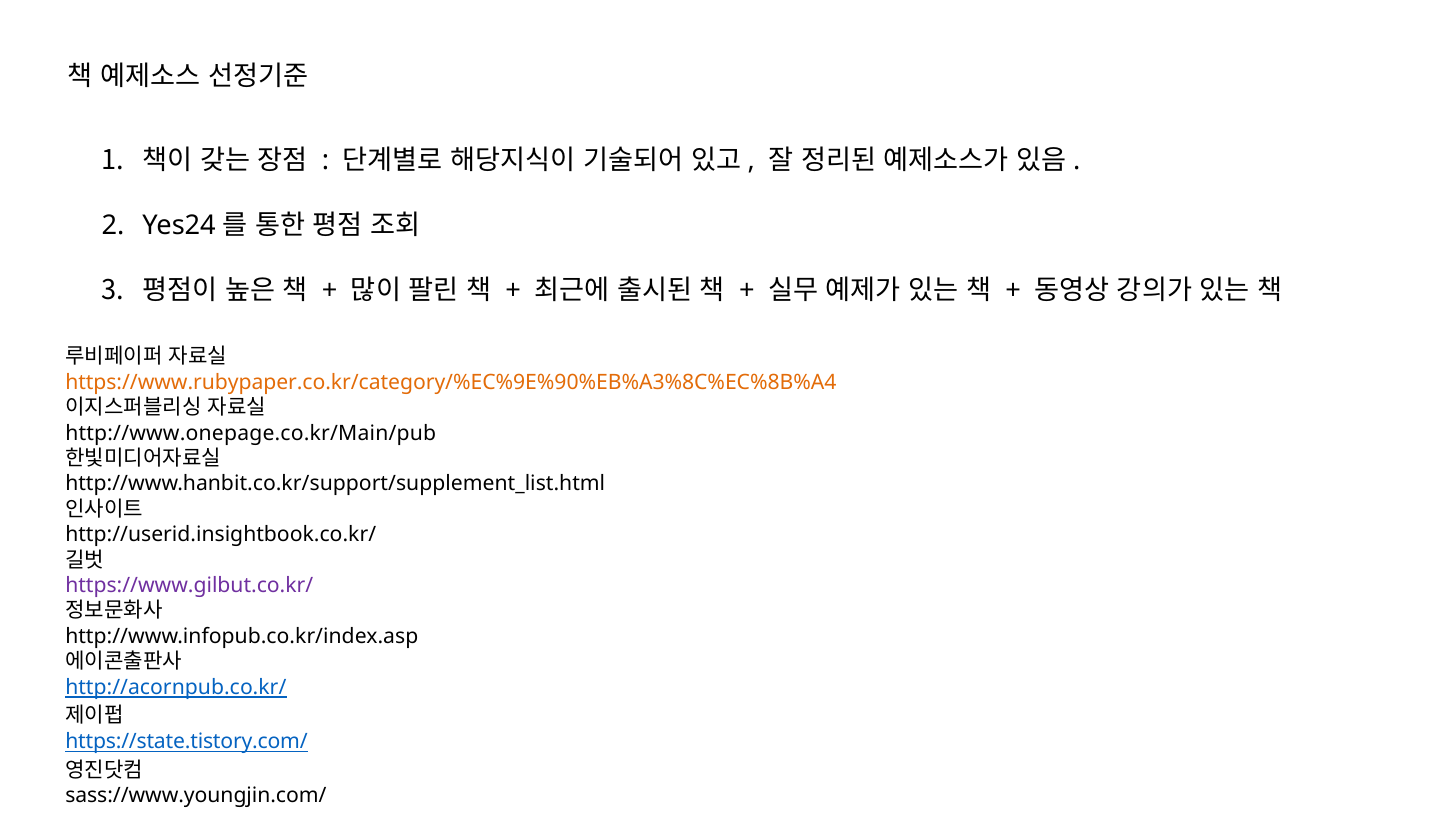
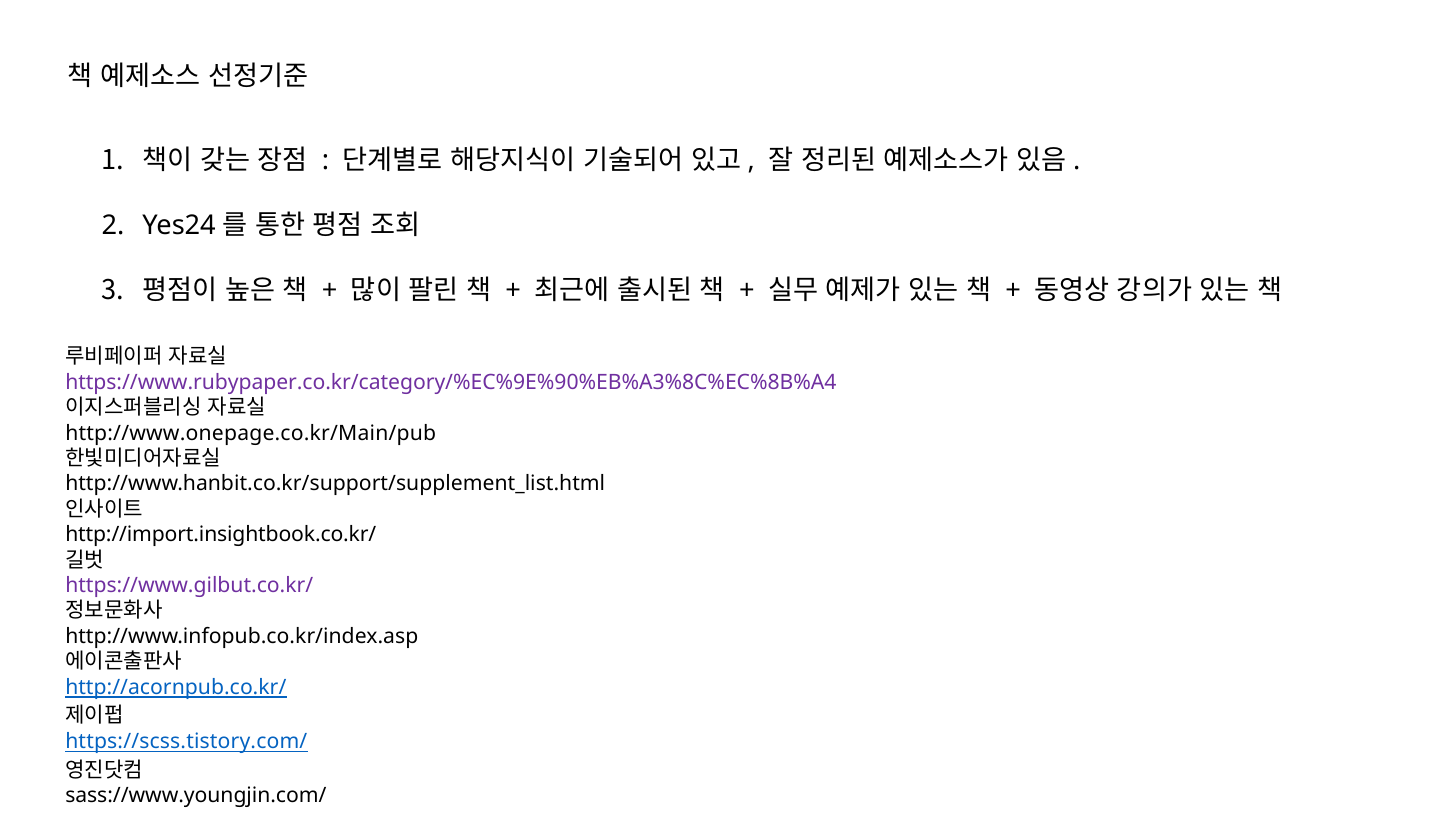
https://www.rubypaper.co.kr/category/%EC%9E%90%EB%A3%8C%EC%8B%A4 colour: orange -> purple
http://userid.insightbook.co.kr/: http://userid.insightbook.co.kr/ -> http://import.insightbook.co.kr/
https://state.tistory.com/: https://state.tistory.com/ -> https://scss.tistory.com/
